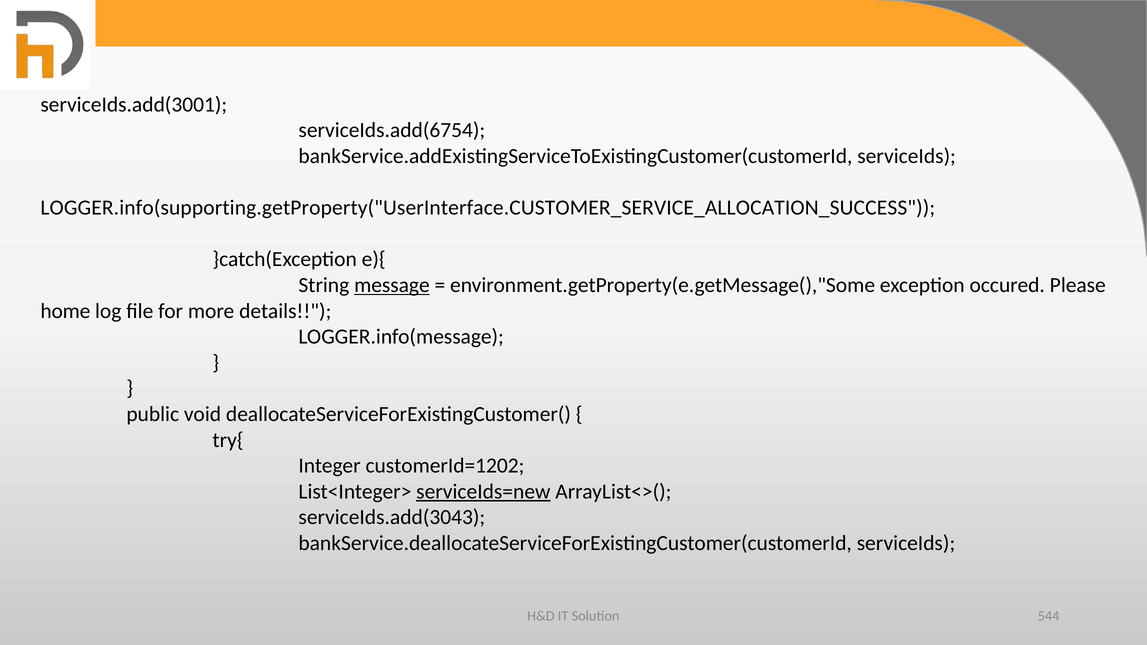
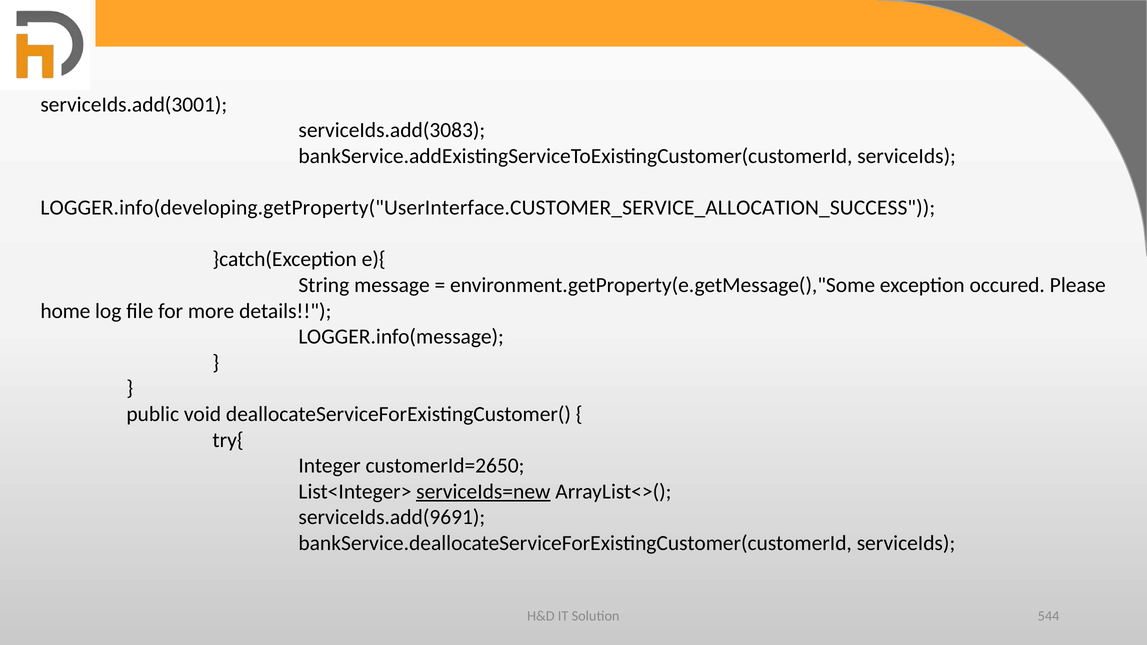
serviceIds.add(6754: serviceIds.add(6754 -> serviceIds.add(3083
LOGGER.info(supporting.getProperty("UserInterface.CUSTOMER_SERVICE_ALLOCATION_SUCCESS: LOGGER.info(supporting.getProperty("UserInterface.CUSTOMER_SERVICE_ALLOCATION_SUCCESS -> LOGGER.info(developing.getProperty("UserInterface.CUSTOMER_SERVICE_ALLOCATION_SUCCESS
message underline: present -> none
customerId=1202: customerId=1202 -> customerId=2650
serviceIds.add(3043: serviceIds.add(3043 -> serviceIds.add(9691
